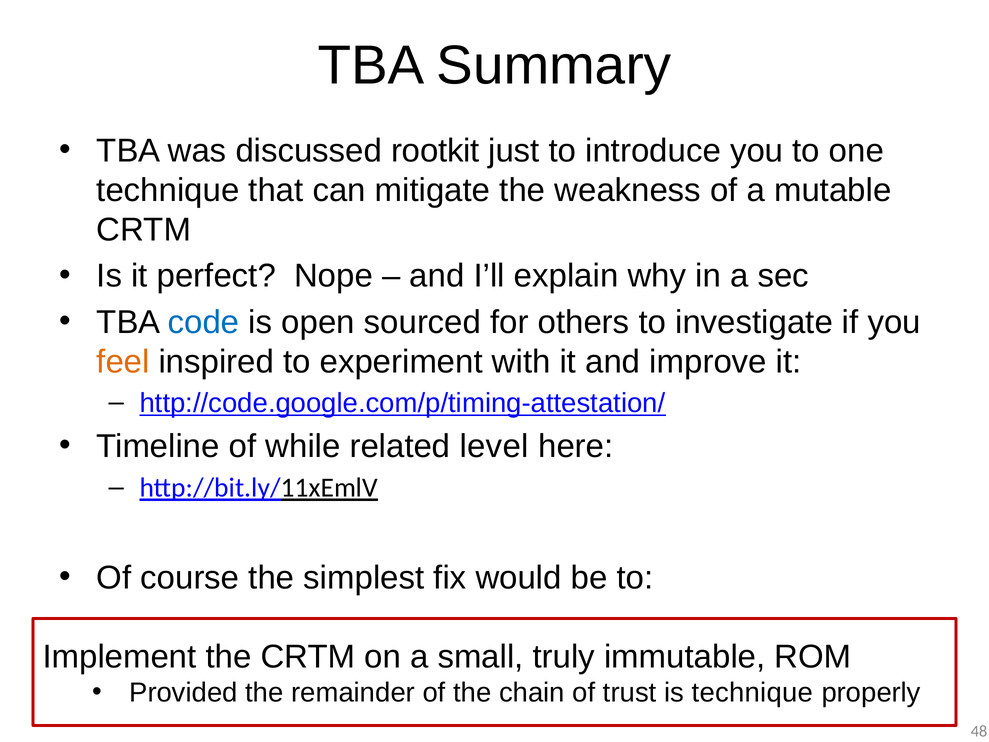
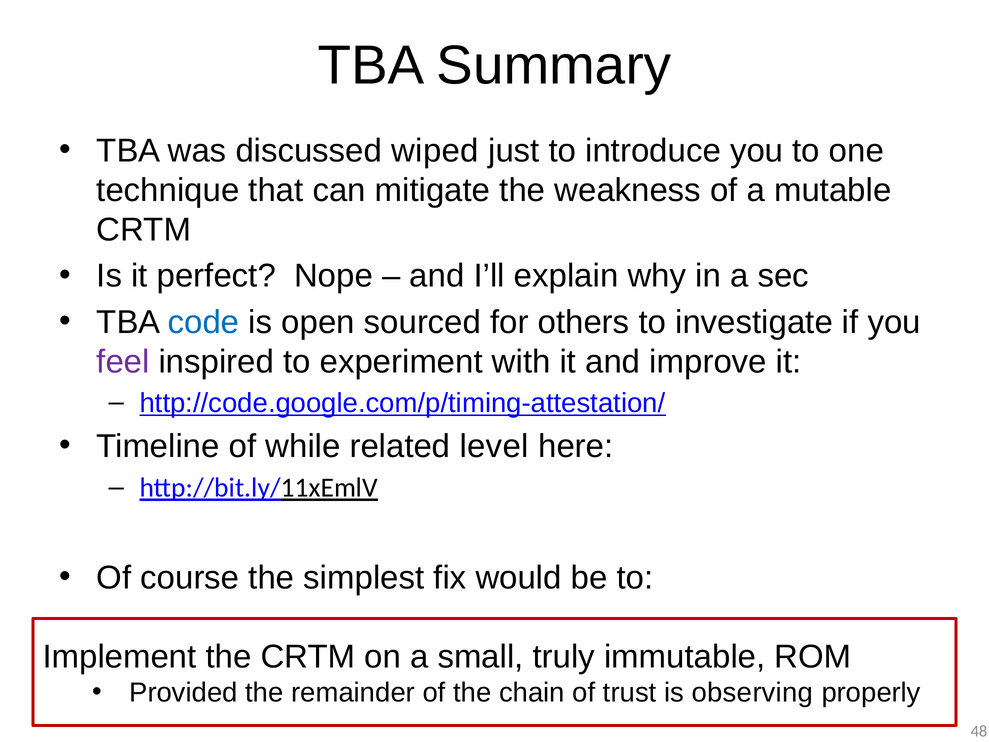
rootkit: rootkit -> wiped
feel colour: orange -> purple
is technique: technique -> observing
